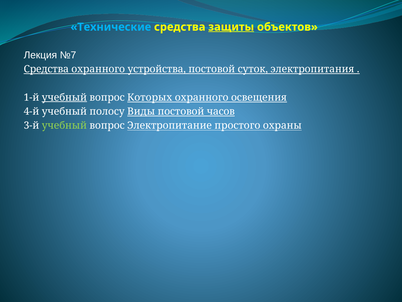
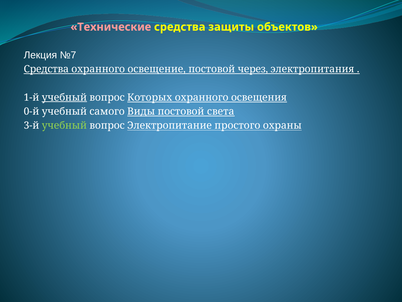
Технические colour: light blue -> pink
защиты underline: present -> none
устройства: устройства -> освещение
суток: суток -> через
4-й: 4-й -> 0-й
полосу: полосу -> самого
часов: часов -> света
